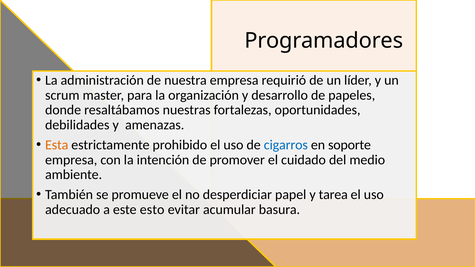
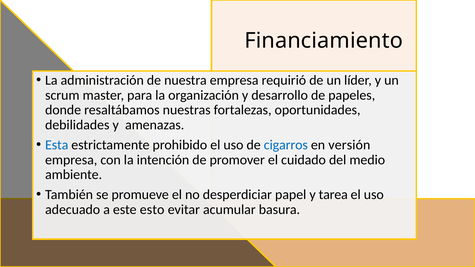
Programadores: Programadores -> Financiamiento
Esta colour: orange -> blue
soporte: soporte -> versión
